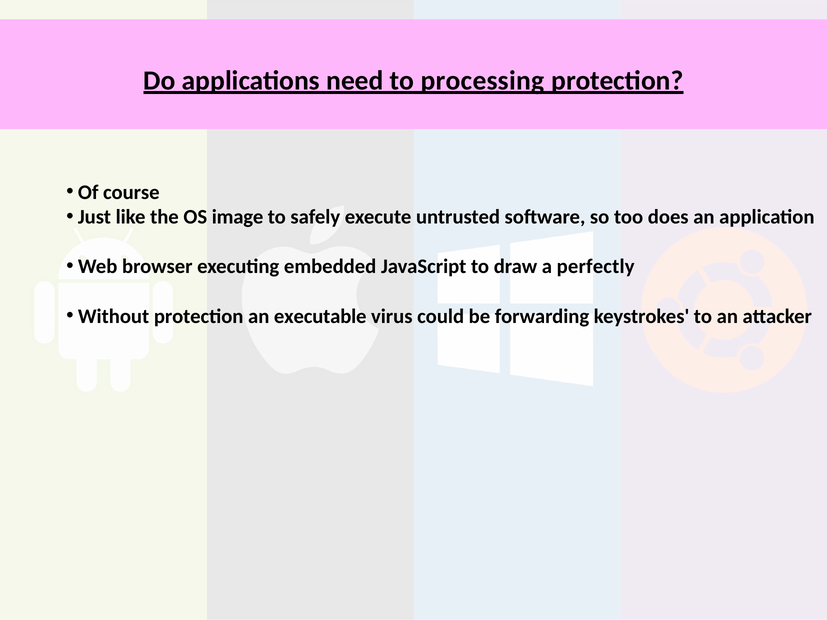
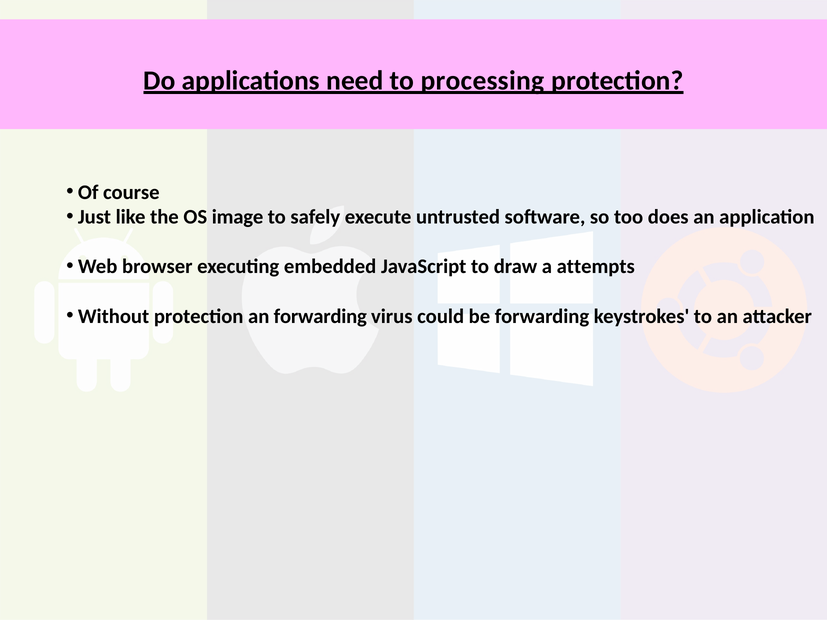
perfectly: perfectly -> attempts
an executable: executable -> forwarding
